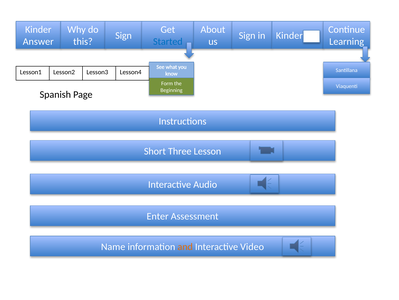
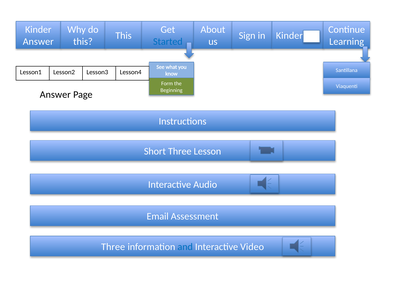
Sign at (124, 35): Sign -> This
Spanish at (55, 94): Spanish -> Answer
Enter: Enter -> Email
Name at (113, 246): Name -> Three
and colour: orange -> blue
